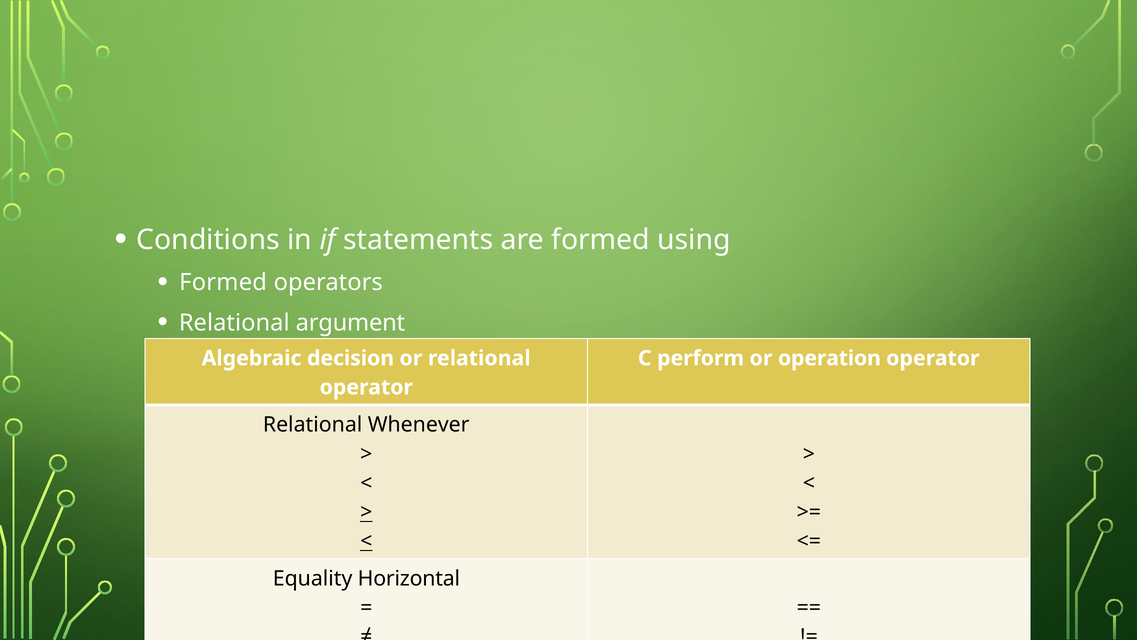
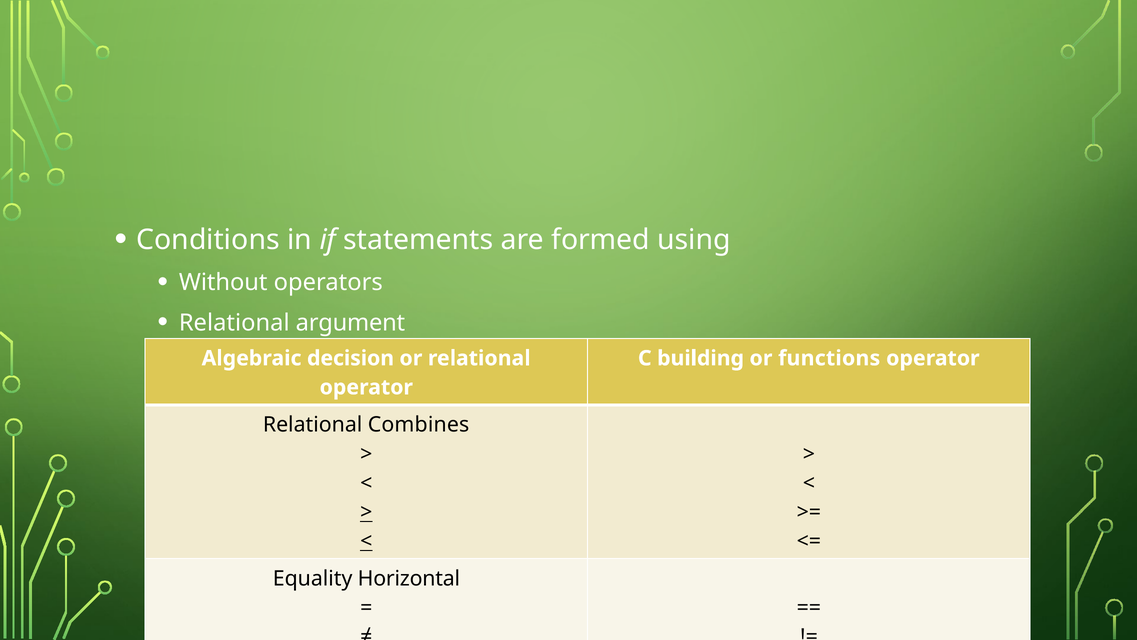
Formed at (223, 282): Formed -> Without
perform: perform -> building
operation: operation -> functions
Whenever: Whenever -> Combines
